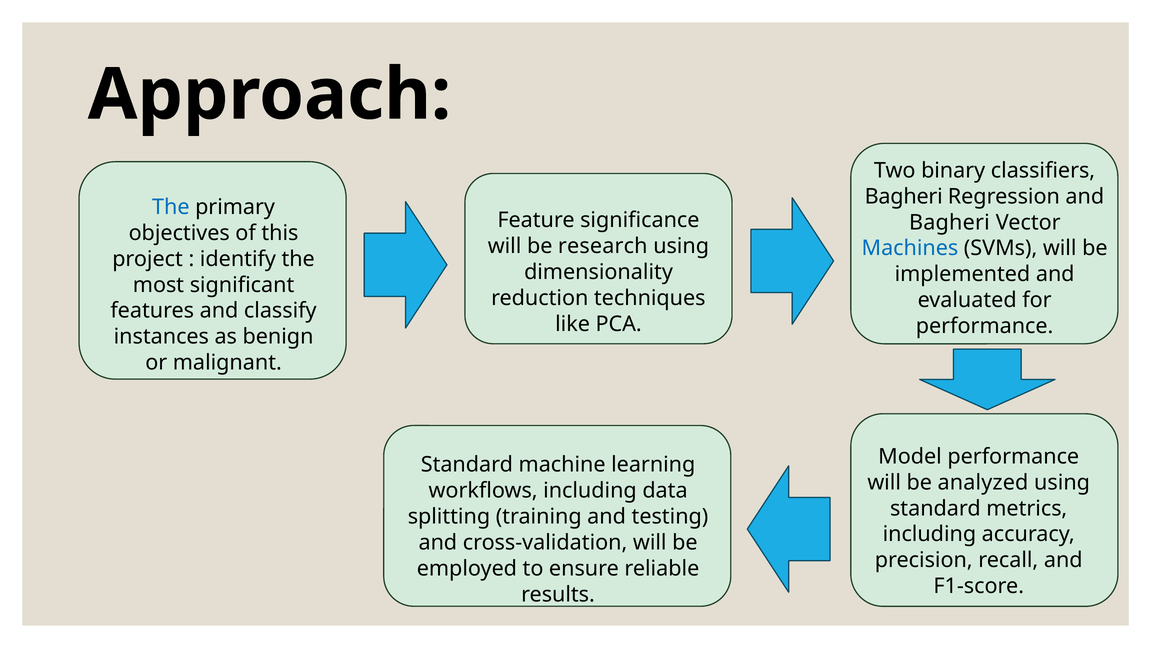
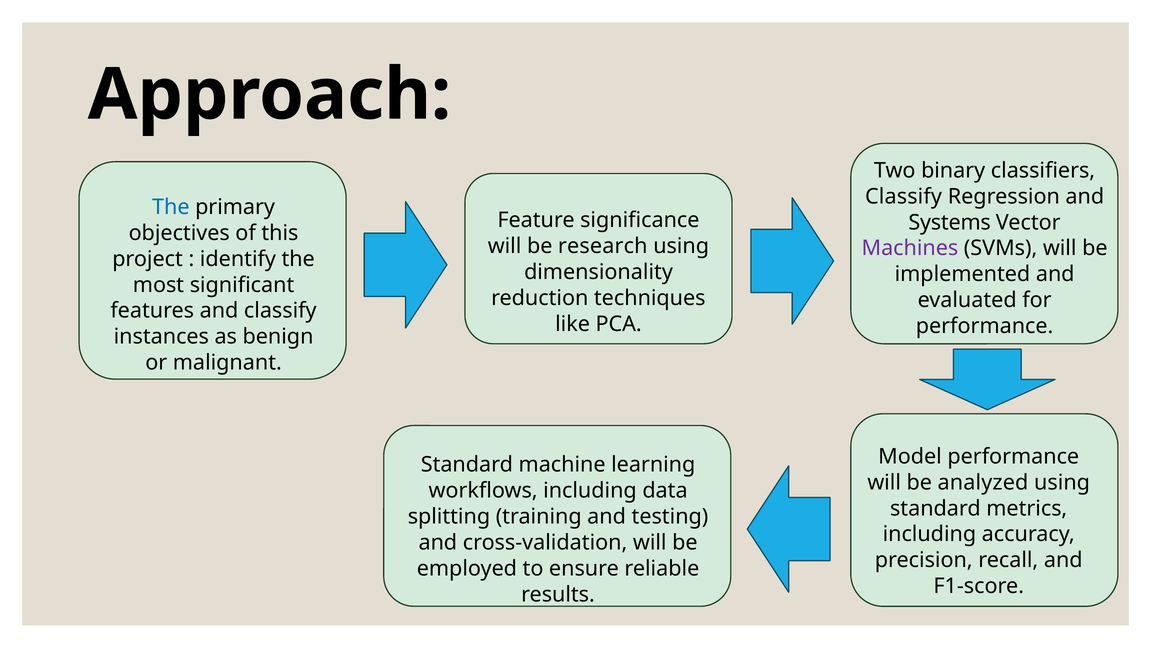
Bagheri at (904, 196): Bagheri -> Classify
Bagheri at (949, 222): Bagheri -> Systems
Machines colour: blue -> purple
